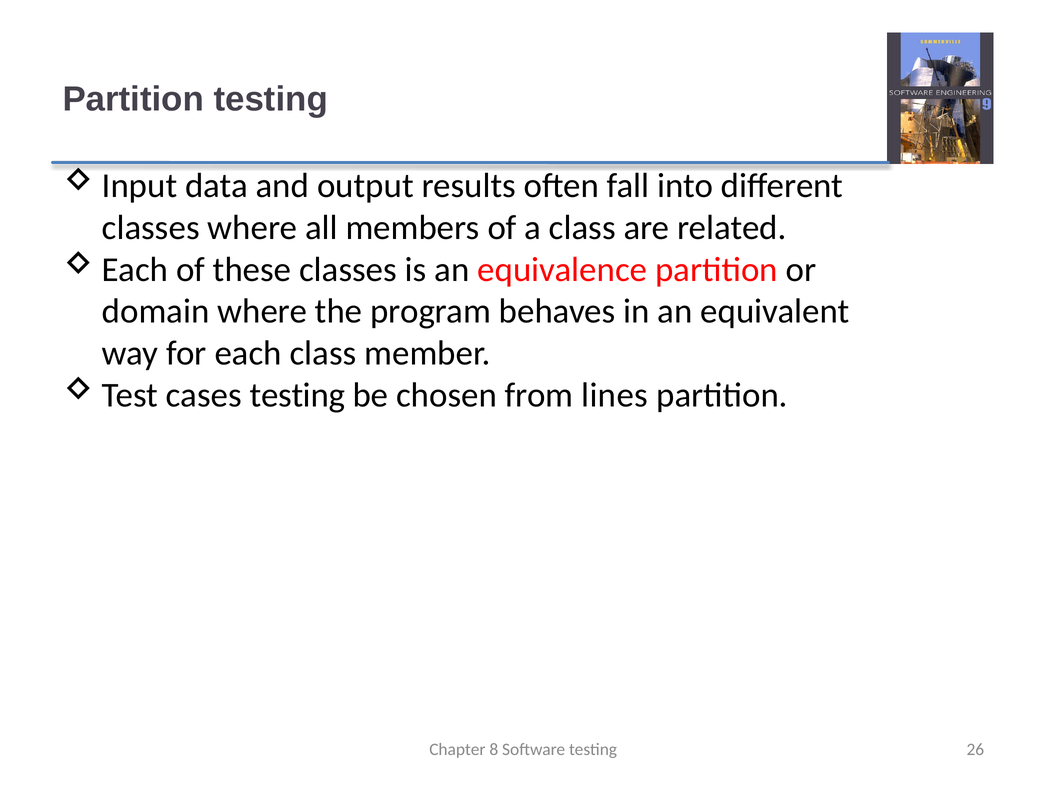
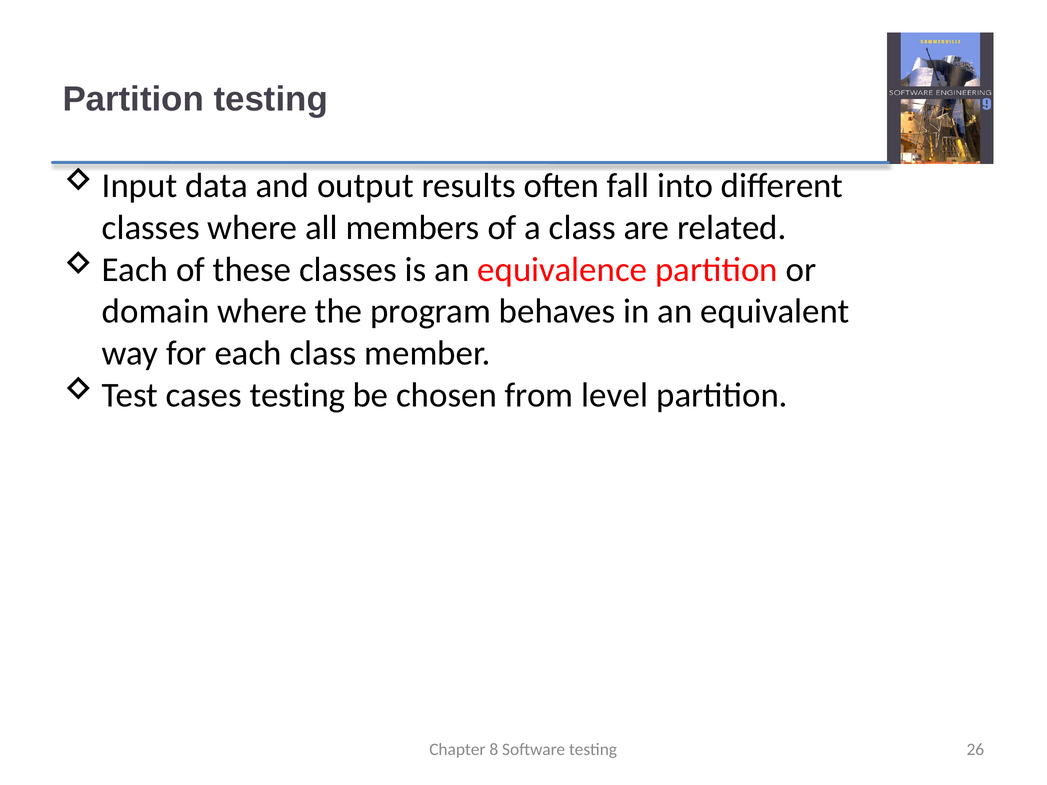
lines: lines -> level
